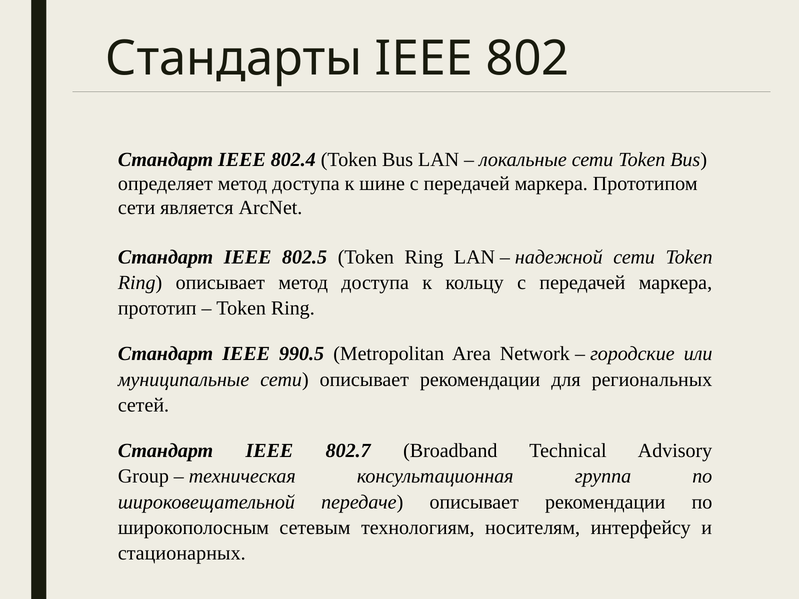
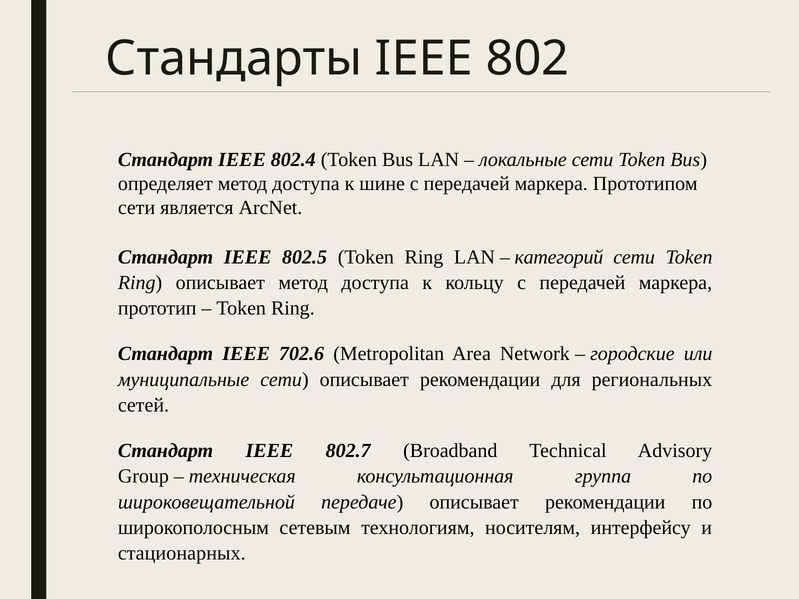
надежной: надежной -> категорий
990.5: 990.5 -> 702.6
